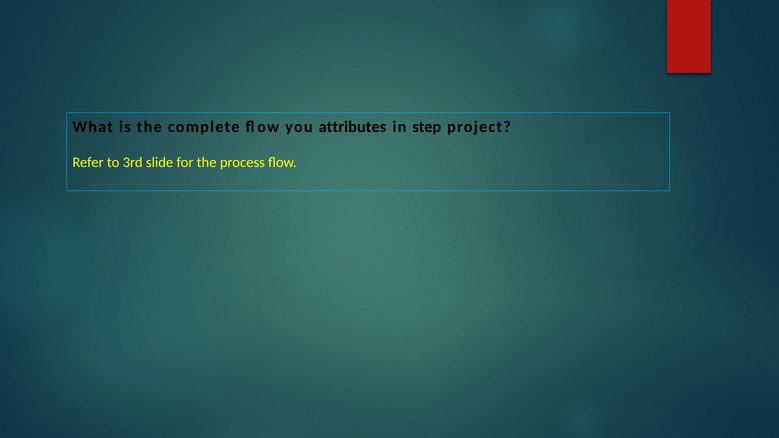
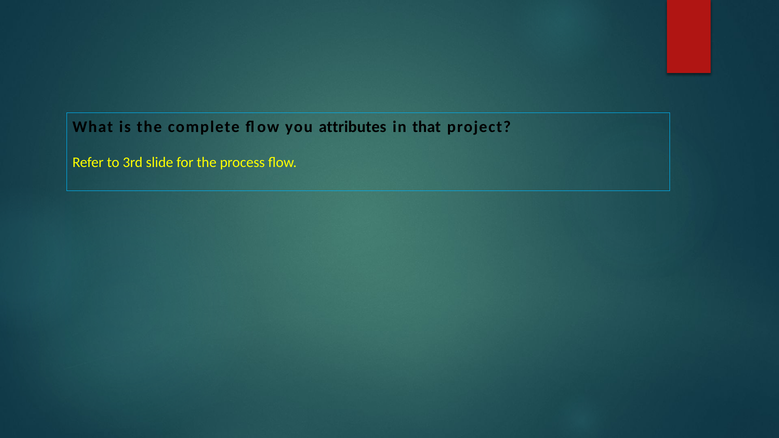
step: step -> that
